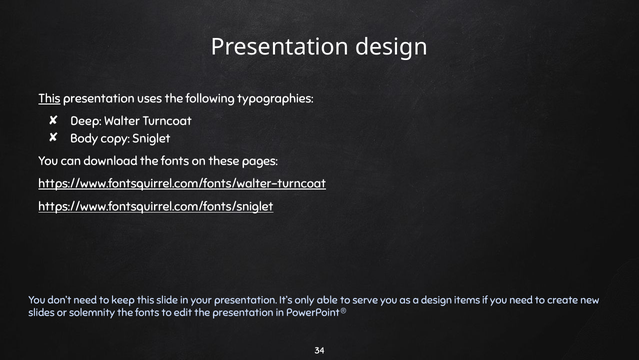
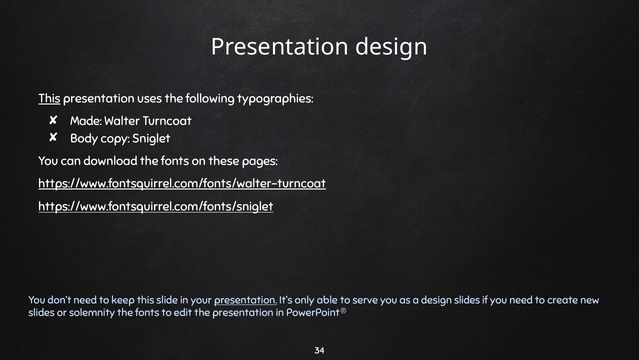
Deep: Deep -> Made
presentation at (246, 300) underline: none -> present
design items: items -> slides
